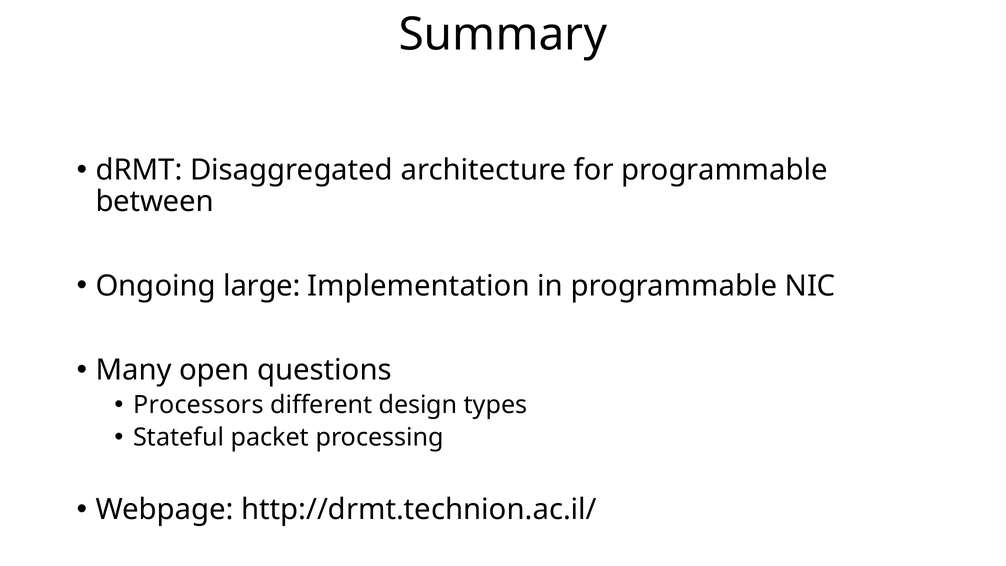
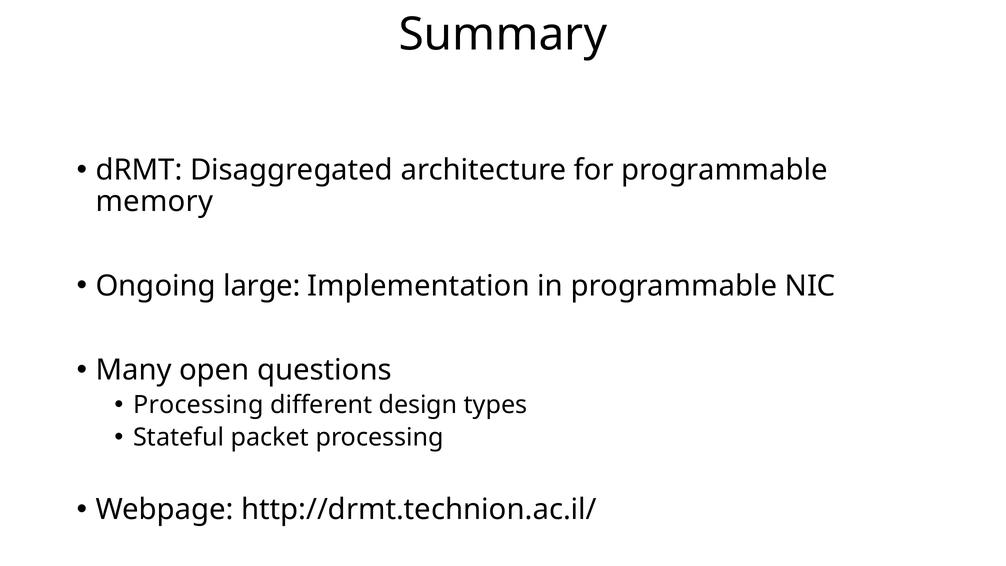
between: between -> memory
Processors at (198, 405): Processors -> Processing
